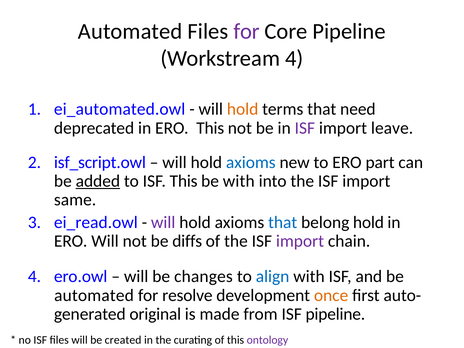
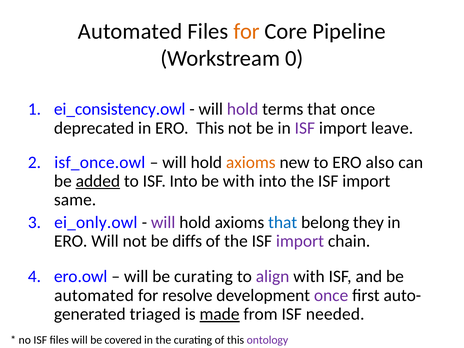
for at (247, 31) colour: purple -> orange
Workstream 4: 4 -> 0
ei_automated.owl: ei_automated.owl -> ei_consistency.owl
hold at (243, 109) colour: orange -> purple
that need: need -> once
isf_script.owl: isf_script.owl -> isf_once.owl
axioms at (251, 162) colour: blue -> orange
part: part -> also
ISF This: This -> Into
ei_read.owl: ei_read.owl -> ei_only.owl
belong hold: hold -> they
be changes: changes -> curating
align colour: blue -> purple
once at (331, 295) colour: orange -> purple
original: original -> triaged
made underline: none -> present
ISF pipeline: pipeline -> needed
created: created -> covered
